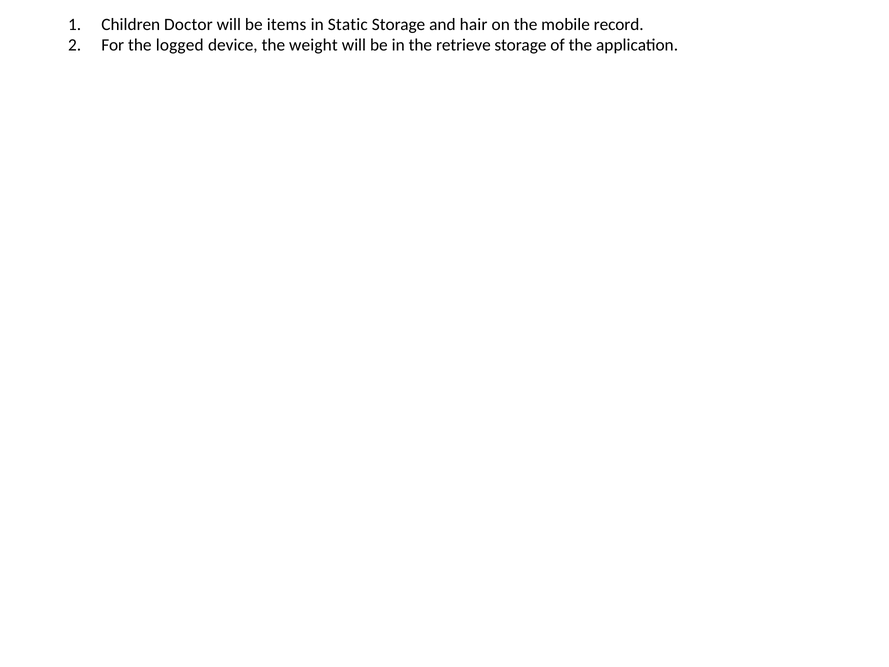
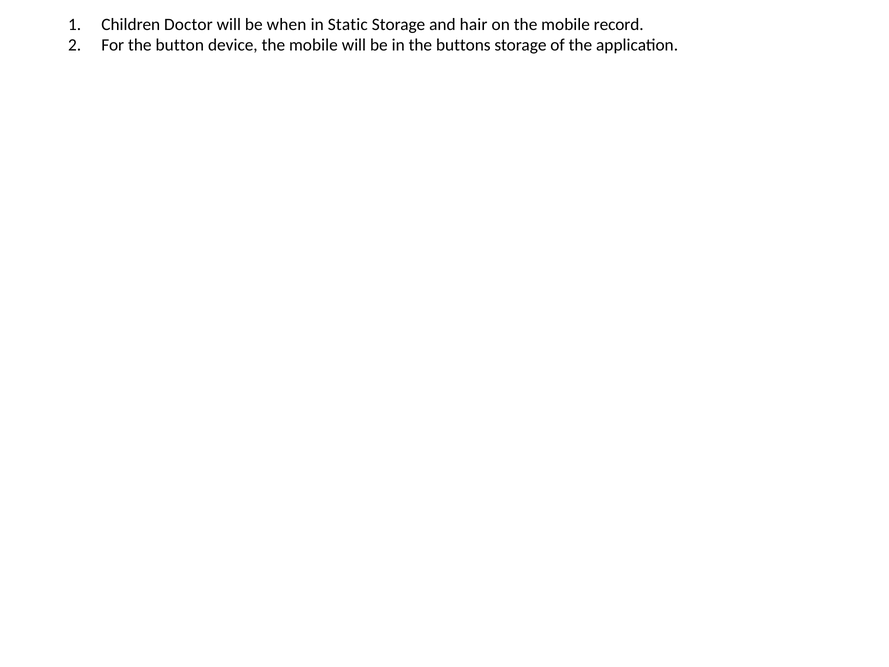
items: items -> when
logged: logged -> button
device the weight: weight -> mobile
retrieve: retrieve -> buttons
